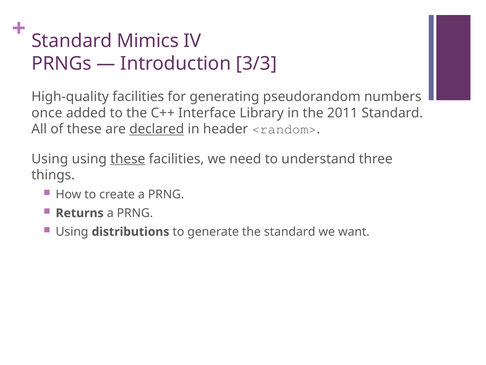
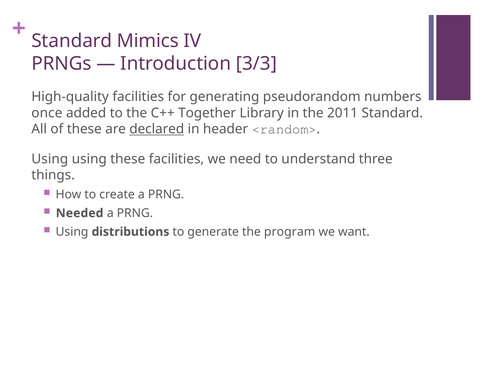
Interface: Interface -> Together
these at (128, 159) underline: present -> none
Returns: Returns -> Needed
the standard: standard -> program
